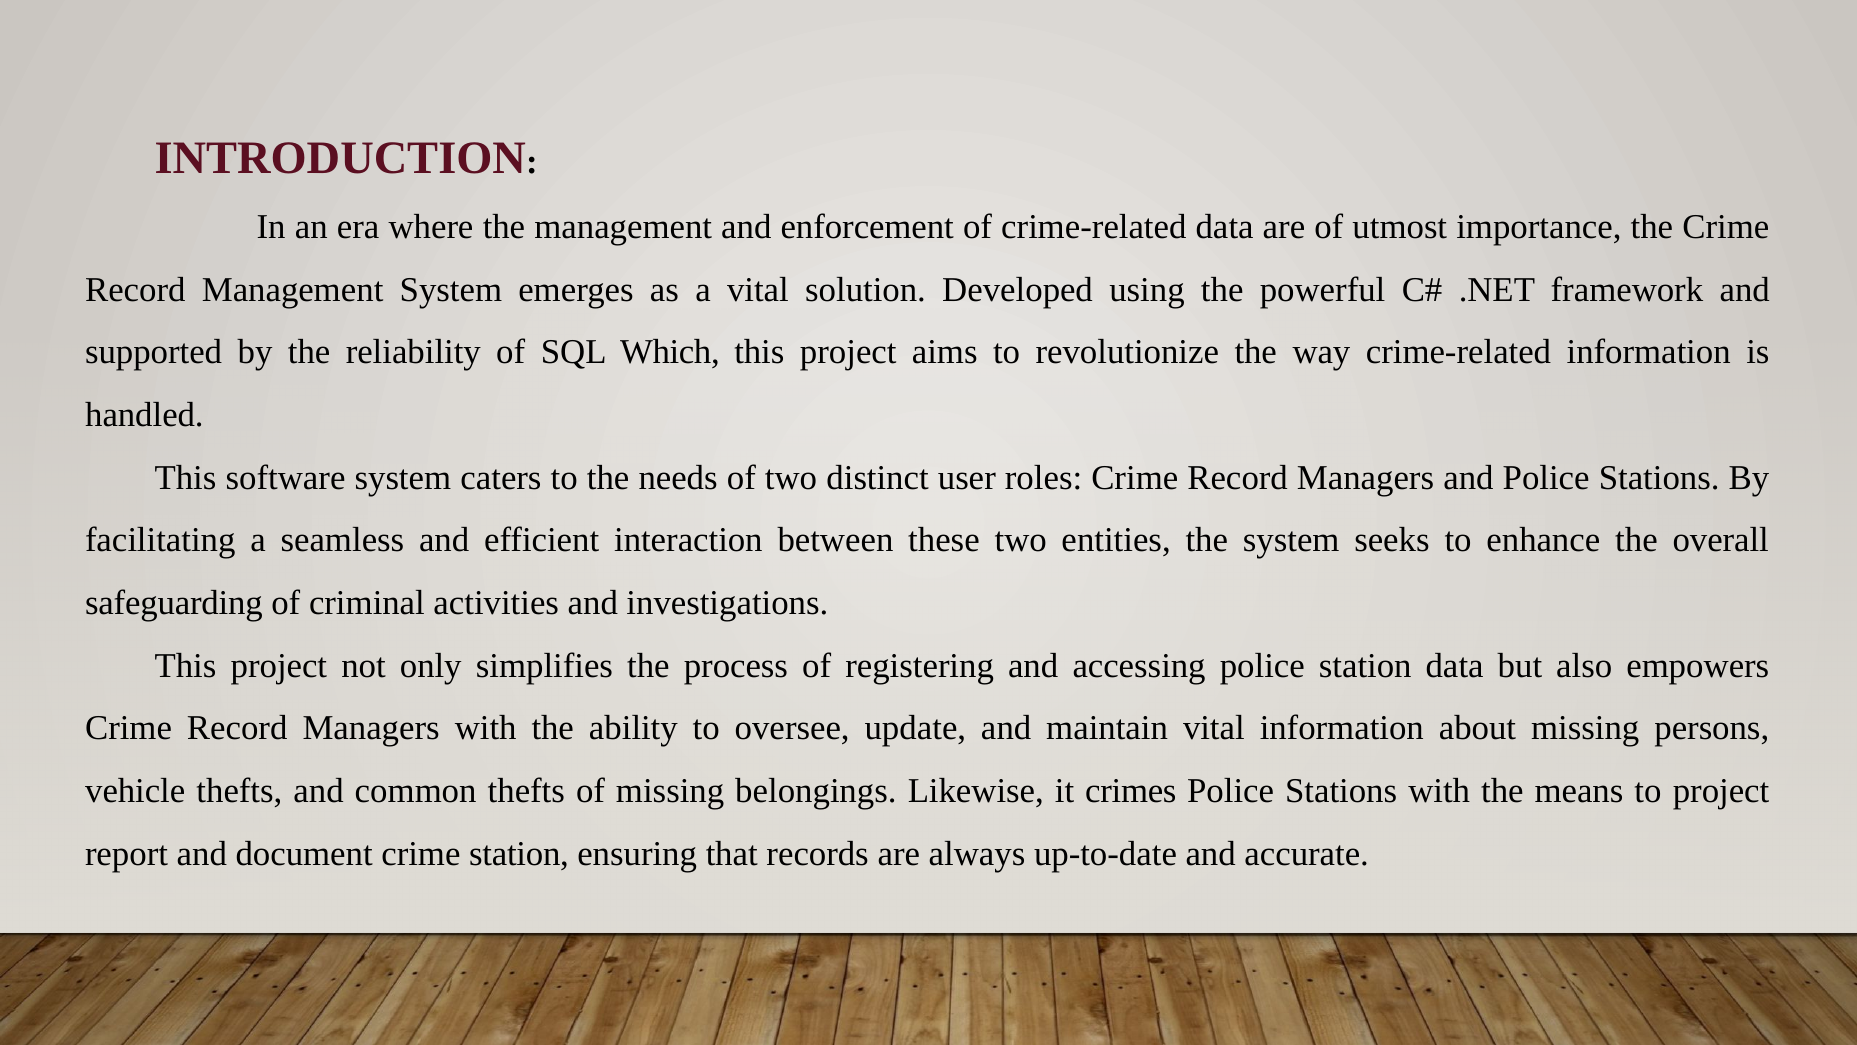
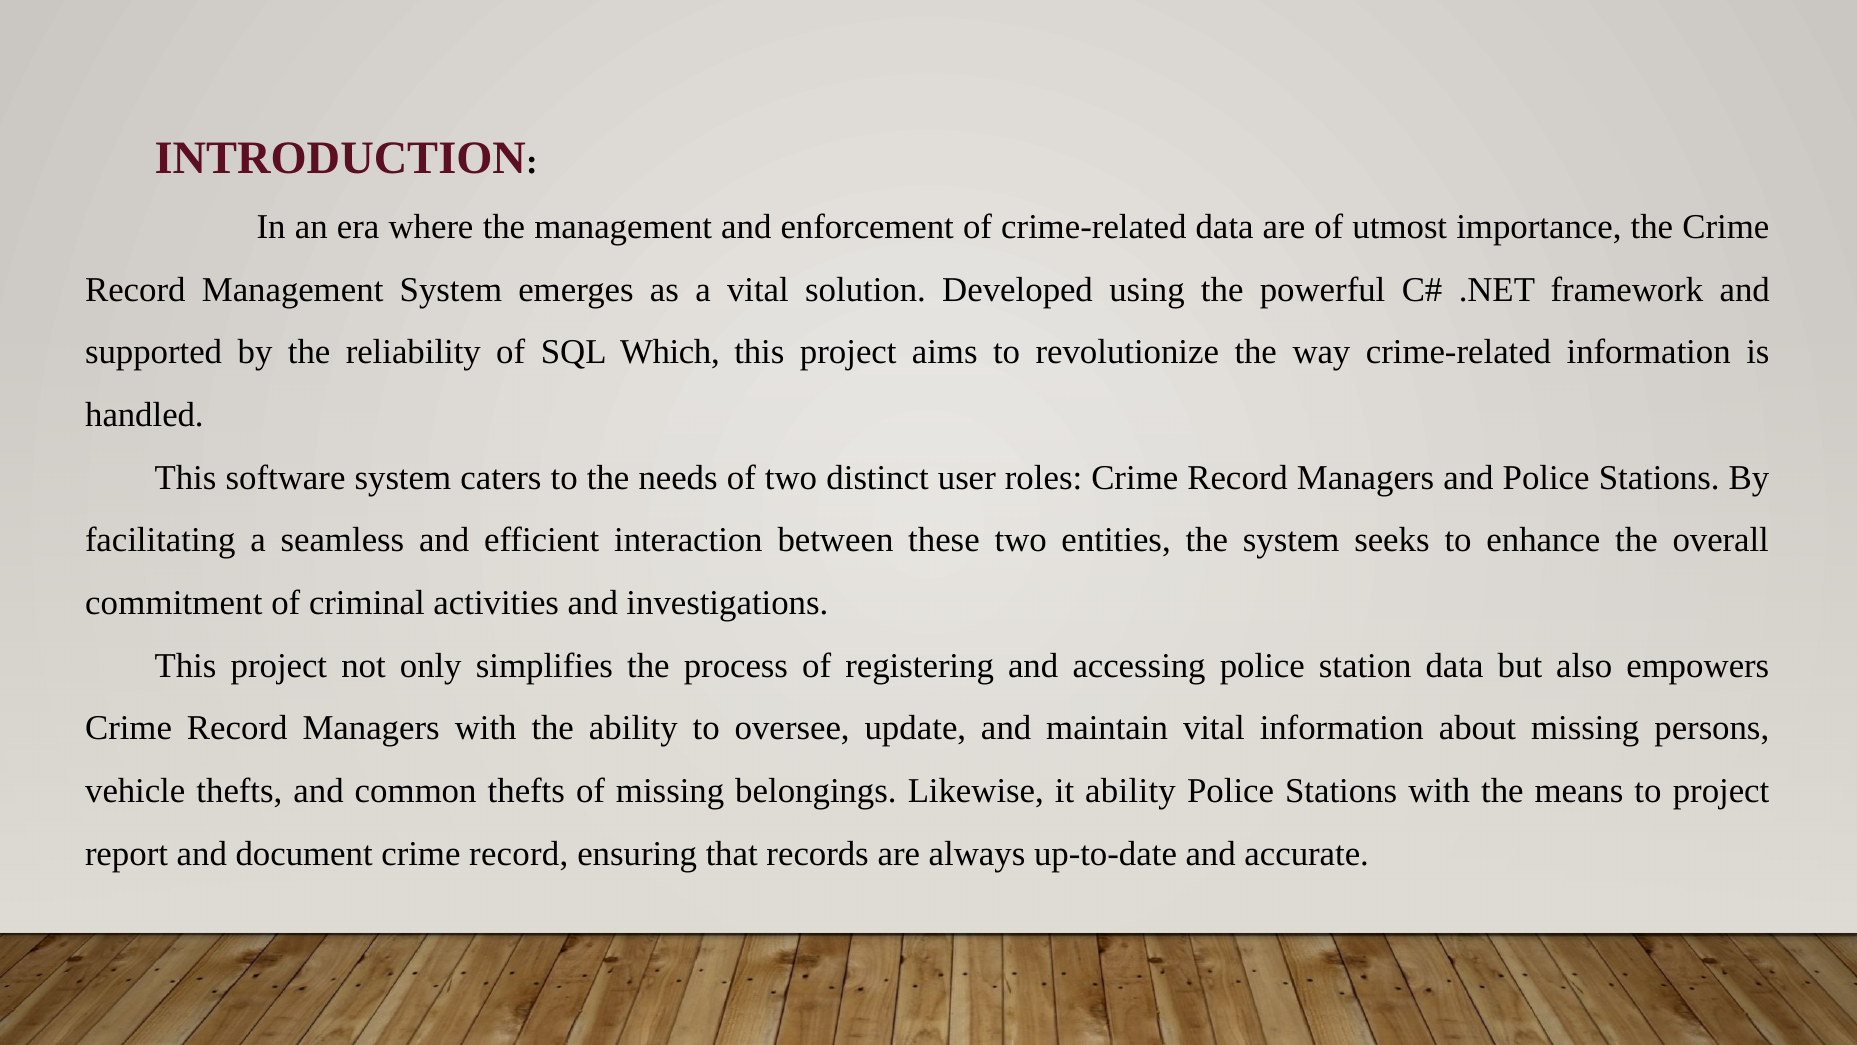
safeguarding: safeguarding -> commitment
it crimes: crimes -> ability
document crime station: station -> record
